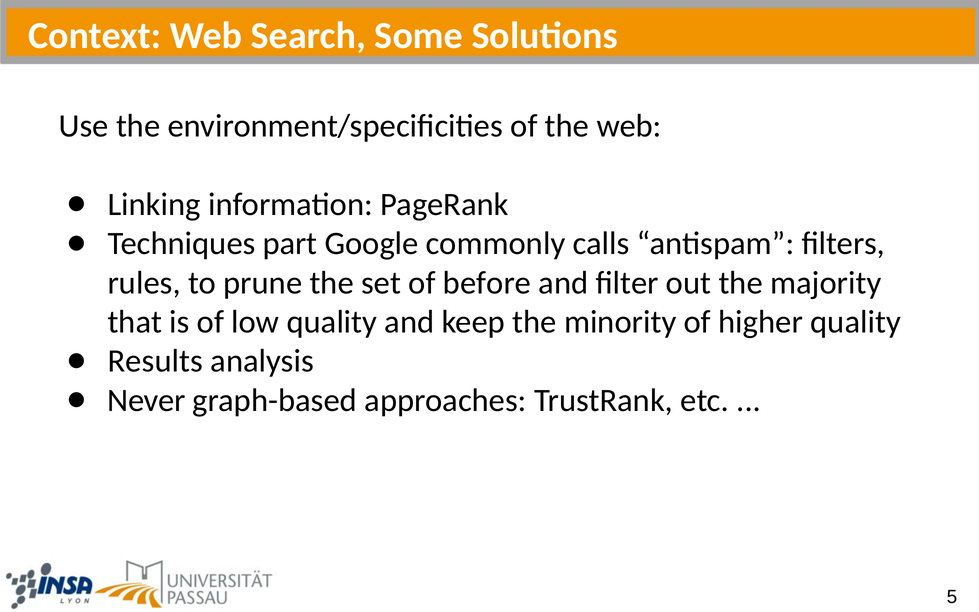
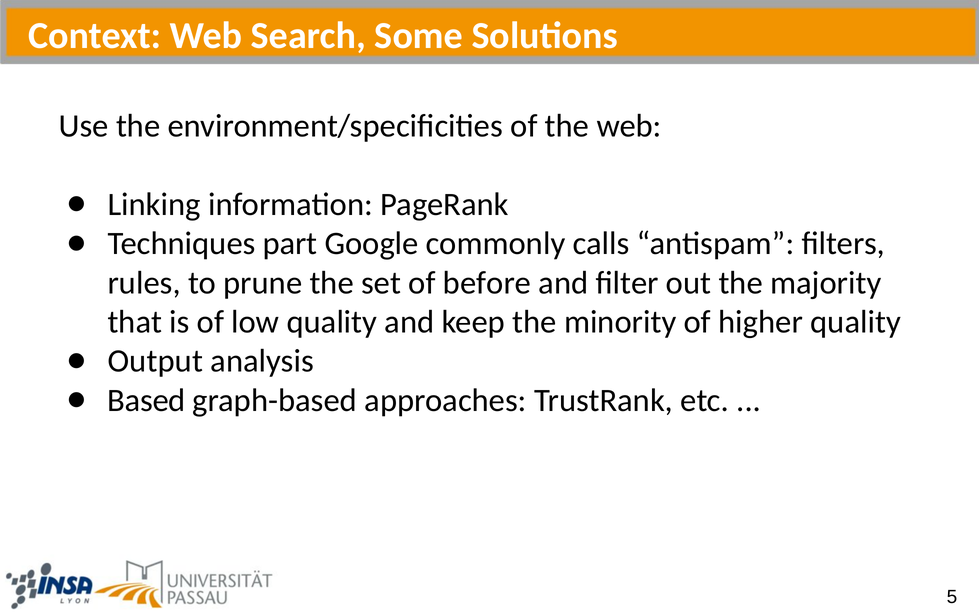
Results: Results -> Output
Never: Never -> Based
